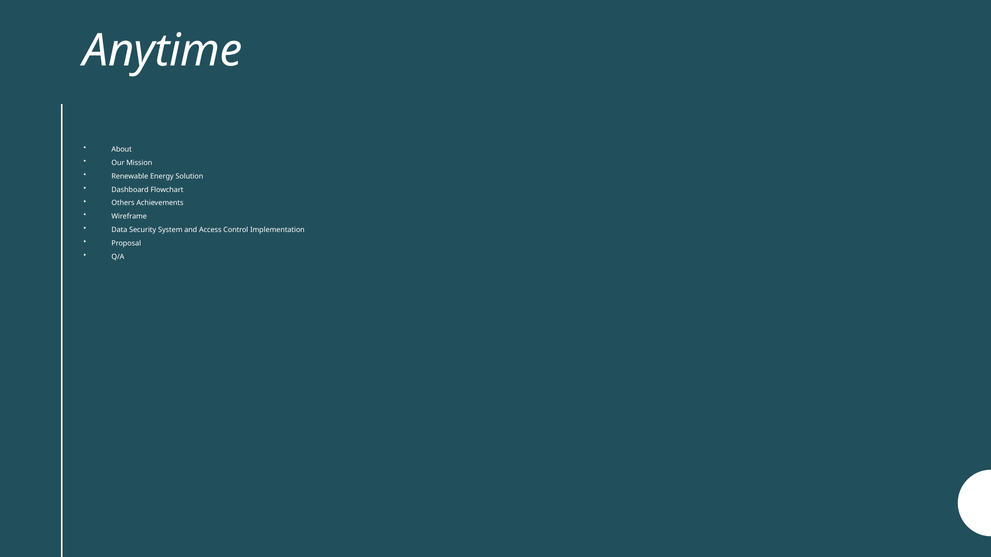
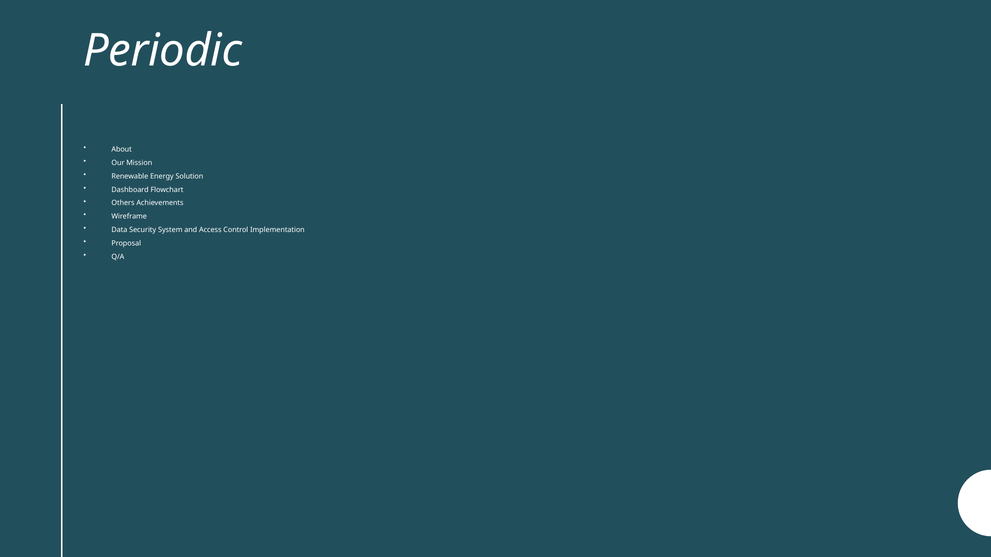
Anytime: Anytime -> Periodic
